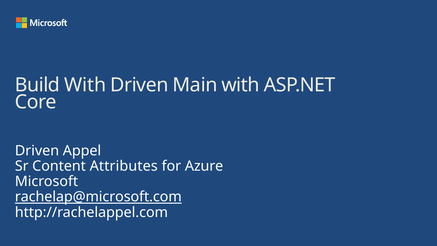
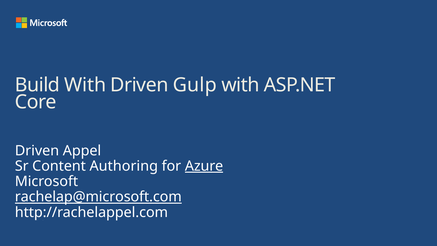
Main: Main -> Gulp
Attributes: Attributes -> Authoring
Azure underline: none -> present
